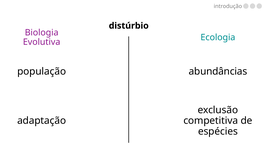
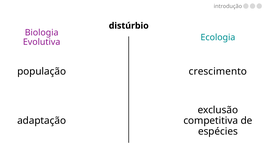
abundâncias: abundâncias -> crescimento
